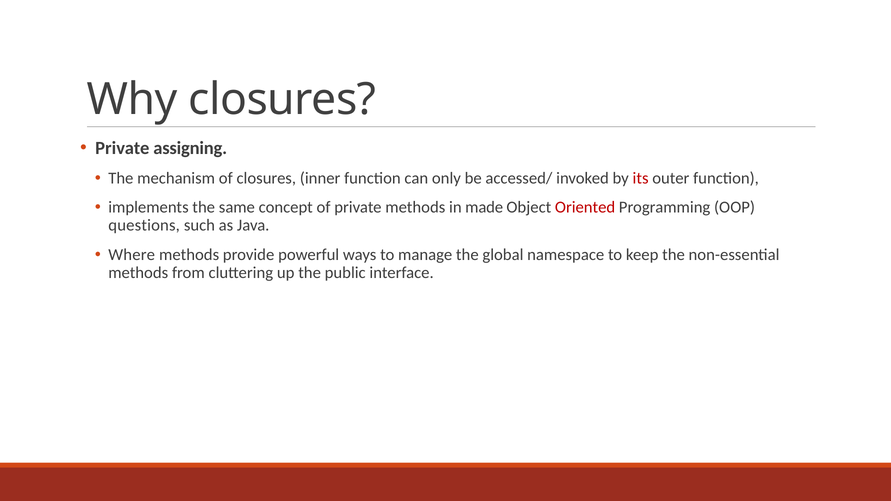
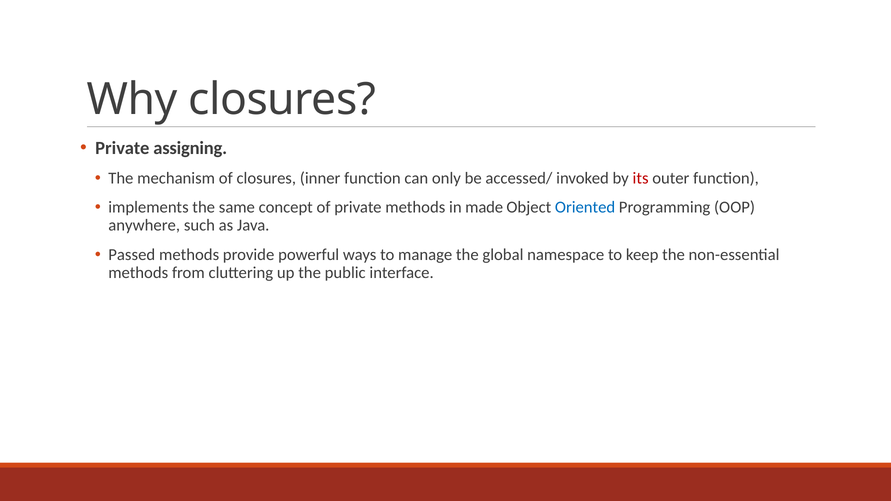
Oriented colour: red -> blue
questions: questions -> anywhere
Where: Where -> Passed
